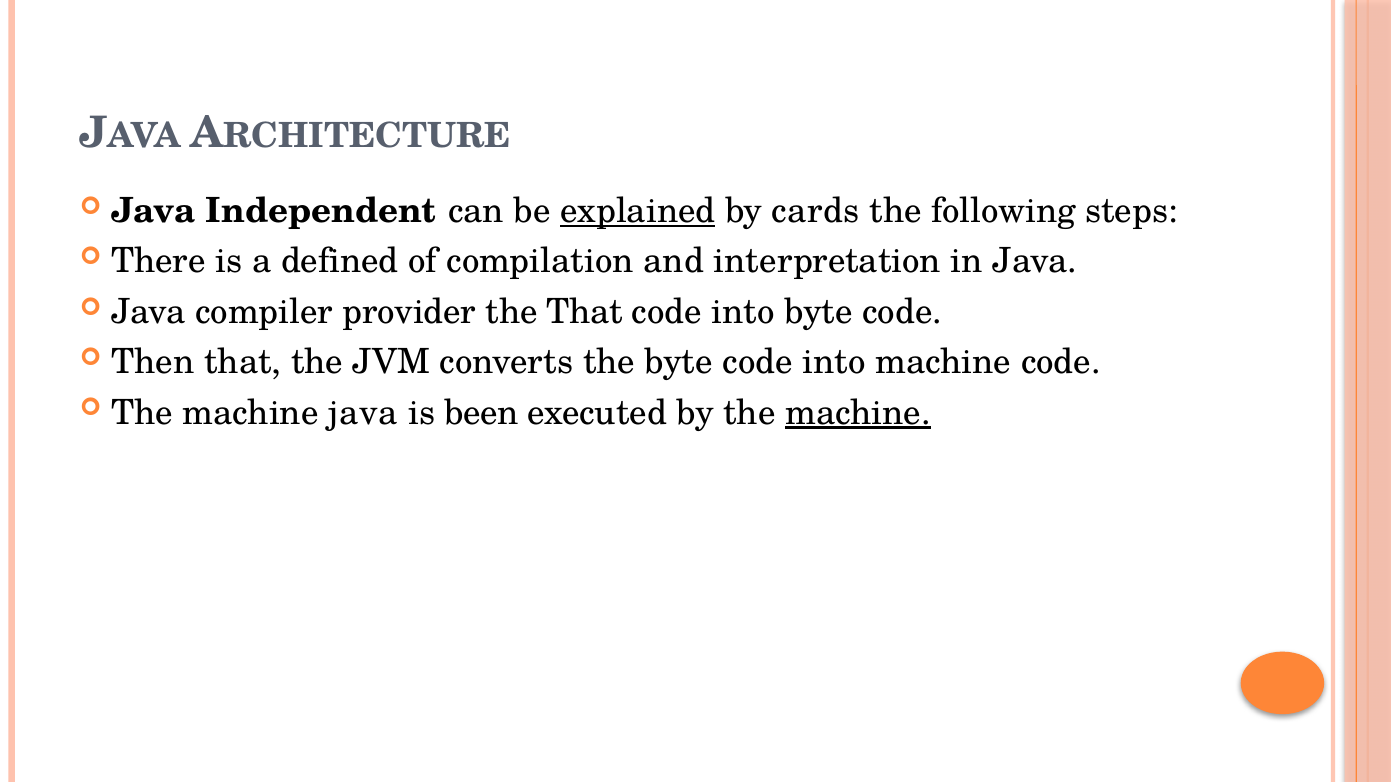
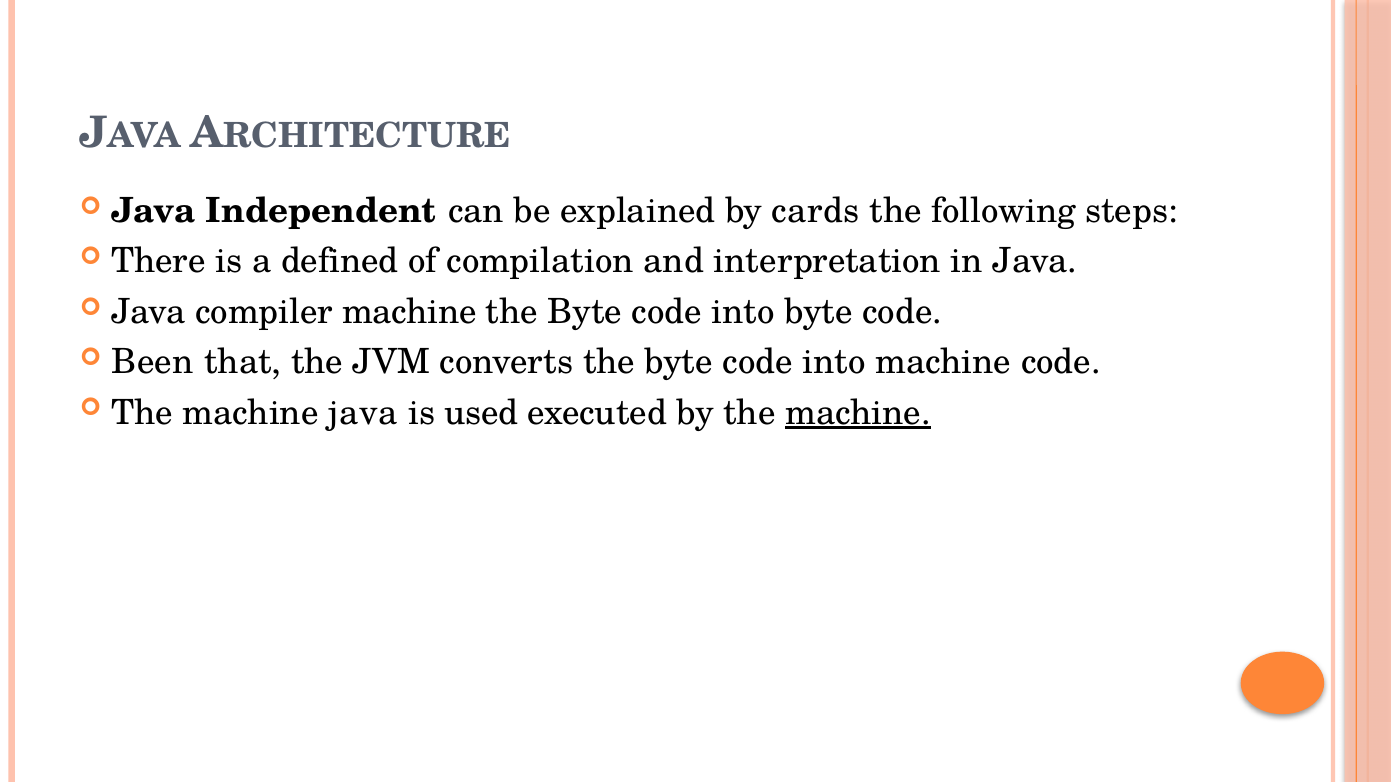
explained underline: present -> none
compiler provider: provider -> machine
That at (585, 312): That -> Byte
Then: Then -> Been
been: been -> used
